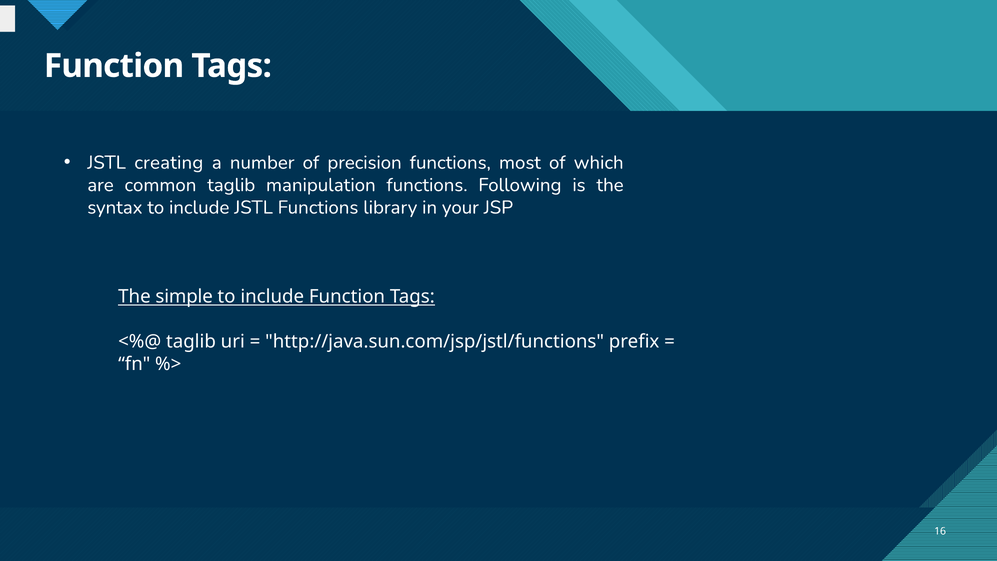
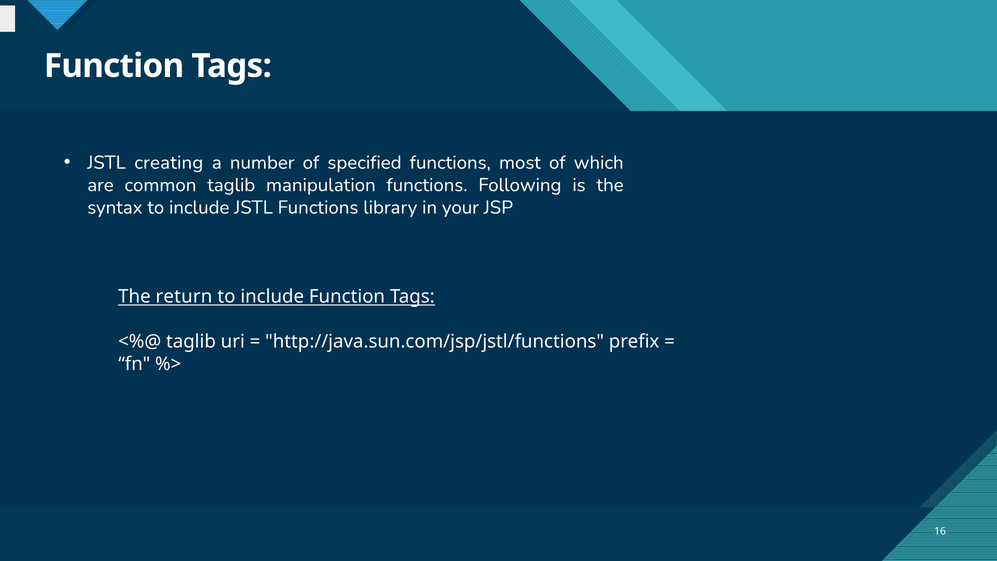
precision: precision -> specified
simple: simple -> return
